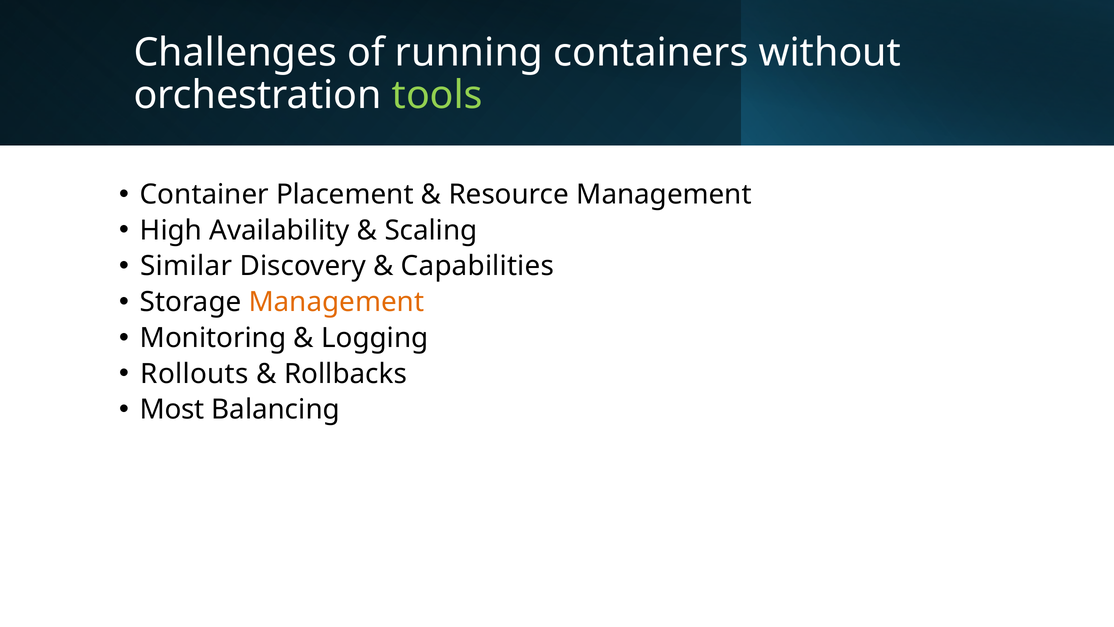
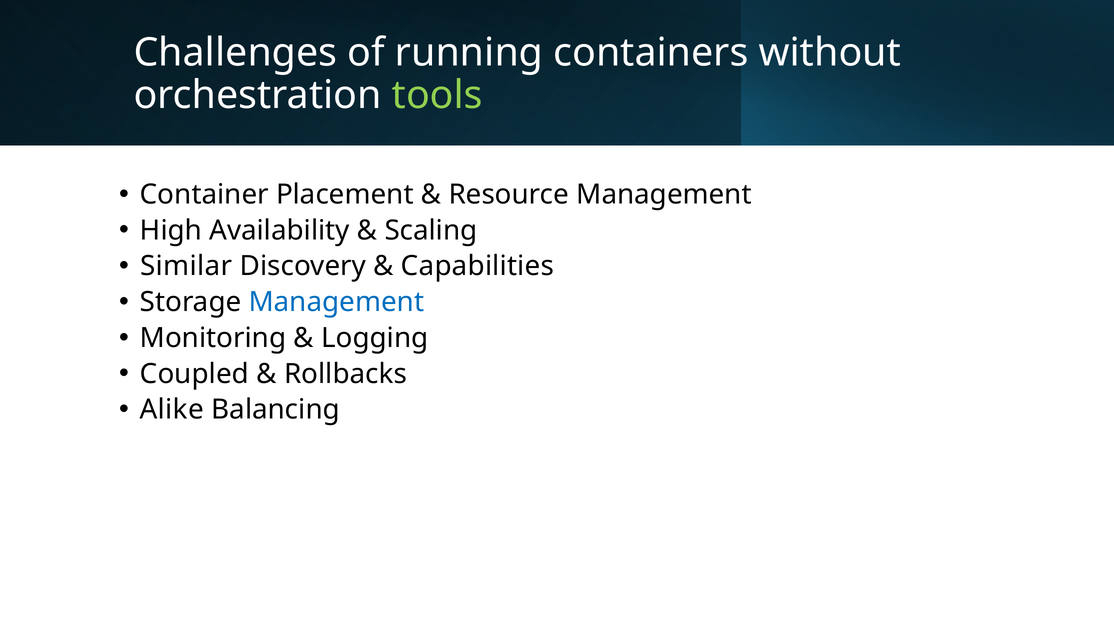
Management at (336, 302) colour: orange -> blue
Rollouts: Rollouts -> Coupled
Most: Most -> Alike
